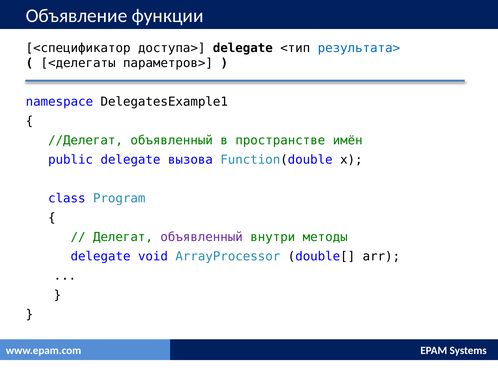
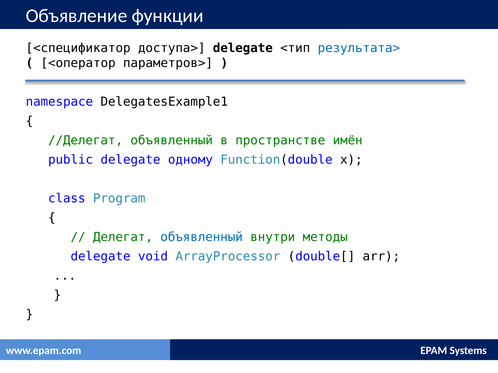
<делегаты: <делегаты -> <оператор
вызова: вызова -> одному
объявленный at (202, 237) colour: purple -> blue
